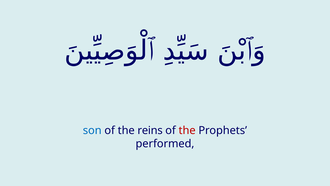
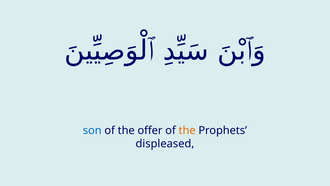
reins: reins -> offer
the at (187, 130) colour: red -> orange
performed: performed -> displeased
